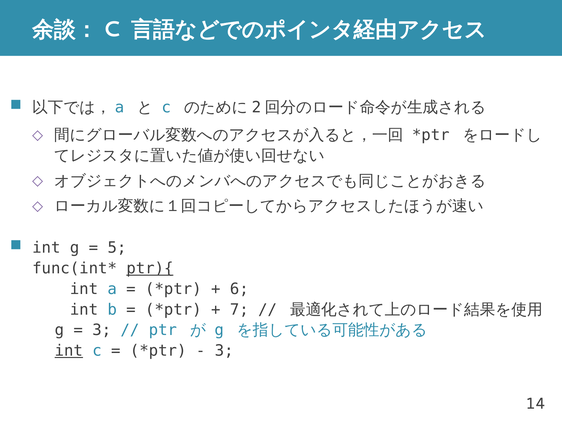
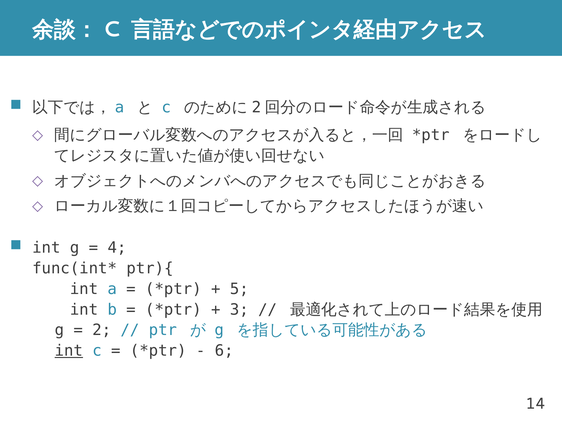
5: 5 -> 4
ptr){ underline: present -> none
6: 6 -> 5
7: 7 -> 3
3 at (102, 330): 3 -> 2
3 at (224, 351): 3 -> 6
